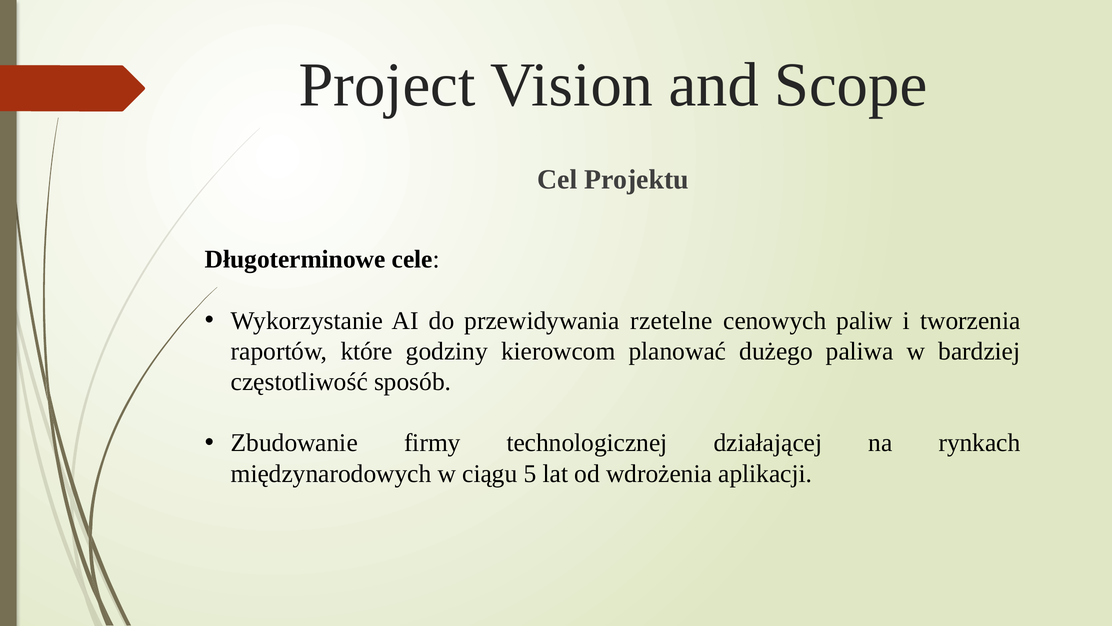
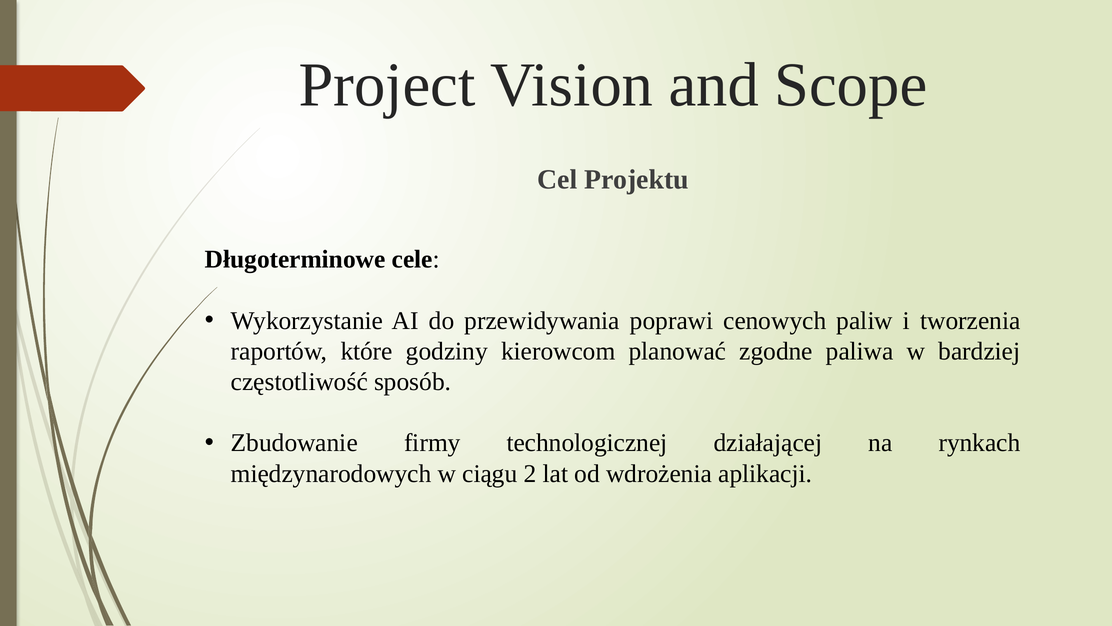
rzetelne: rzetelne -> poprawi
dużego: dużego -> zgodne
5: 5 -> 2
